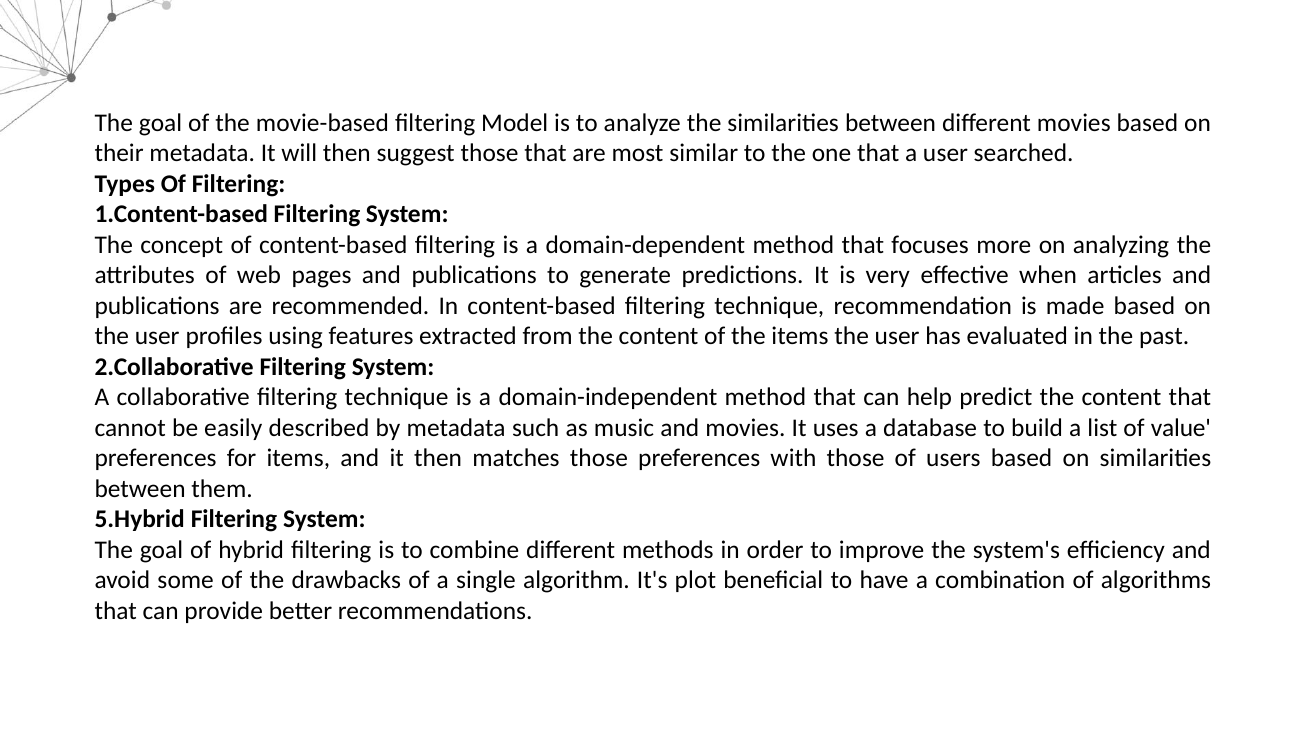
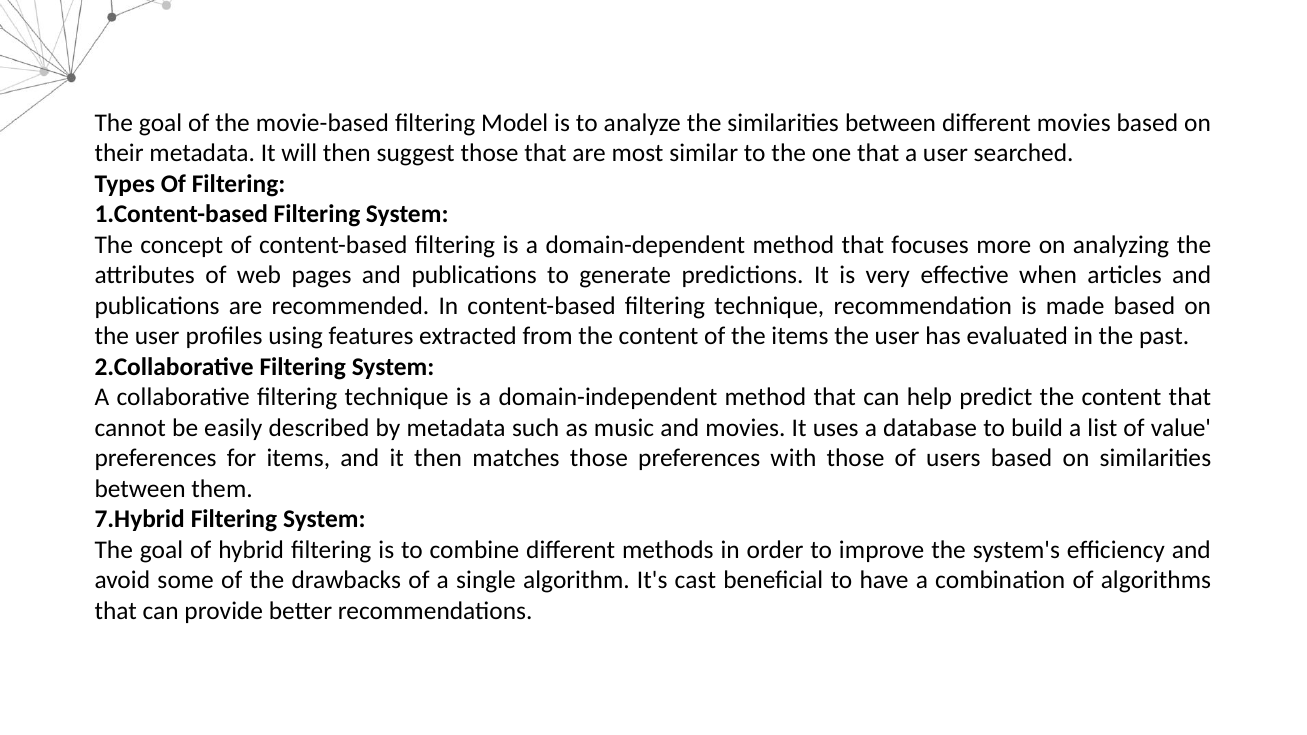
5.Hybrid: 5.Hybrid -> 7.Hybrid
plot: plot -> cast
